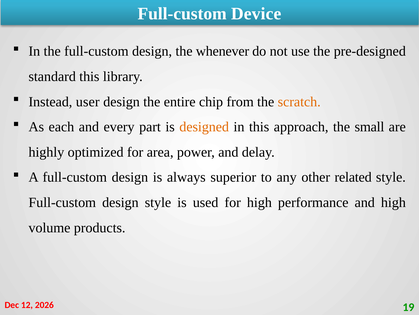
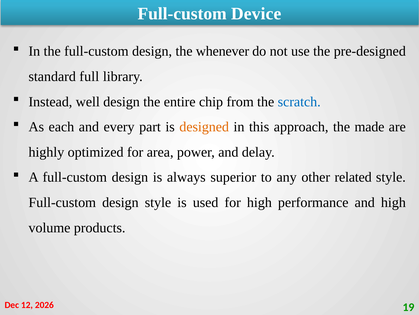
standard this: this -> full
user: user -> well
scratch colour: orange -> blue
small: small -> made
